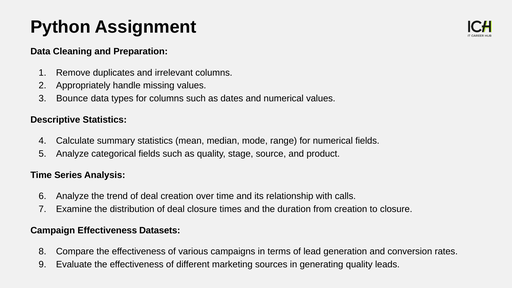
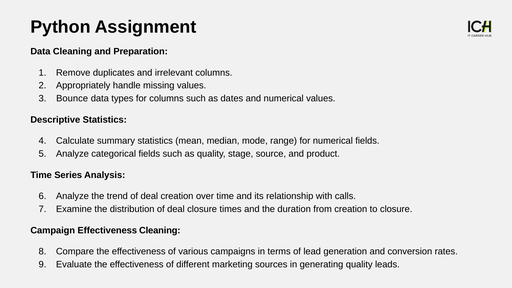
Effectiveness Datasets: Datasets -> Cleaning
